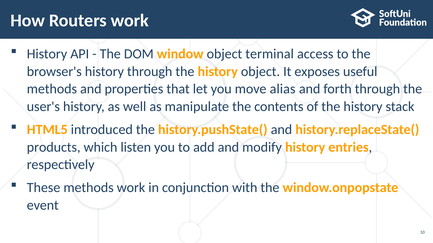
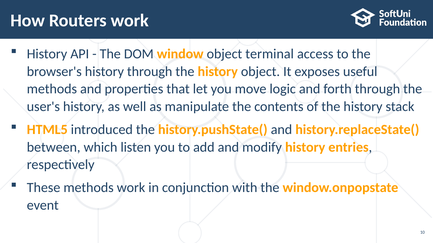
alias: alias -> logic
products: products -> between
